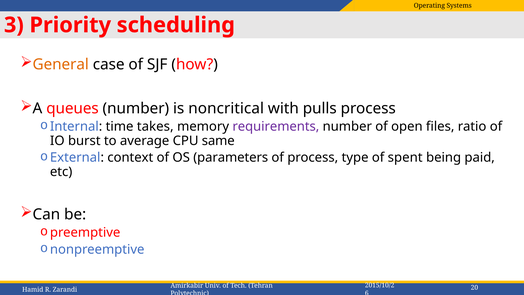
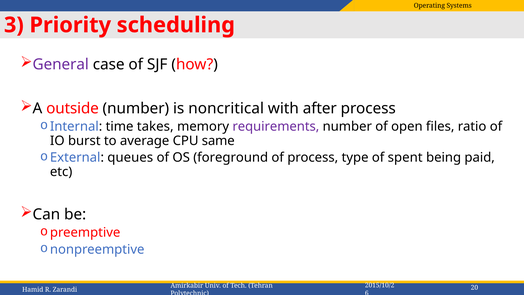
General colour: orange -> purple
queues: queues -> outside
pulls: pulls -> after
context: context -> queues
parameters: parameters -> foreground
